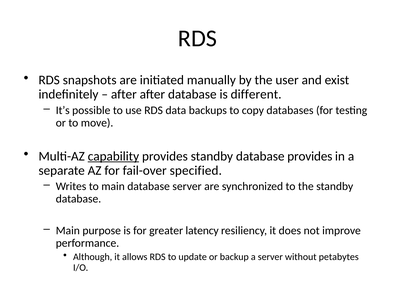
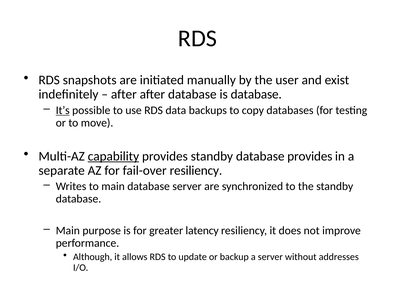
is different: different -> database
It’s underline: none -> present
fail-over specified: specified -> resiliency
petabytes: petabytes -> addresses
